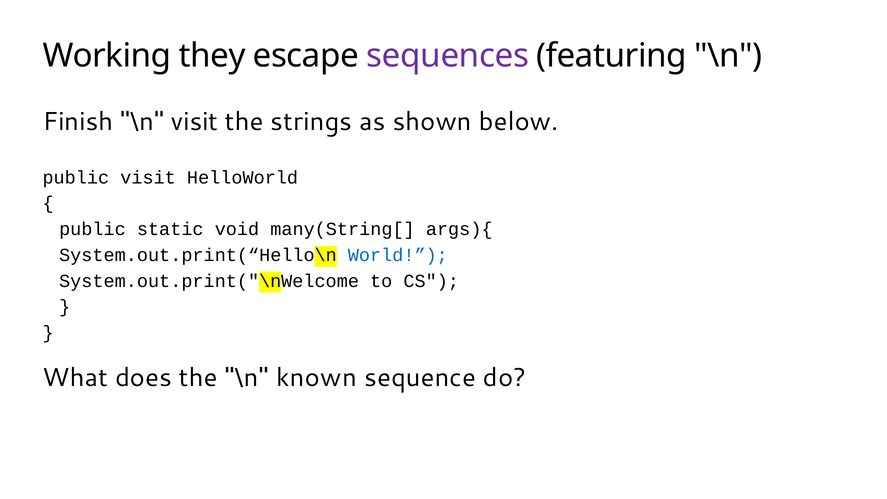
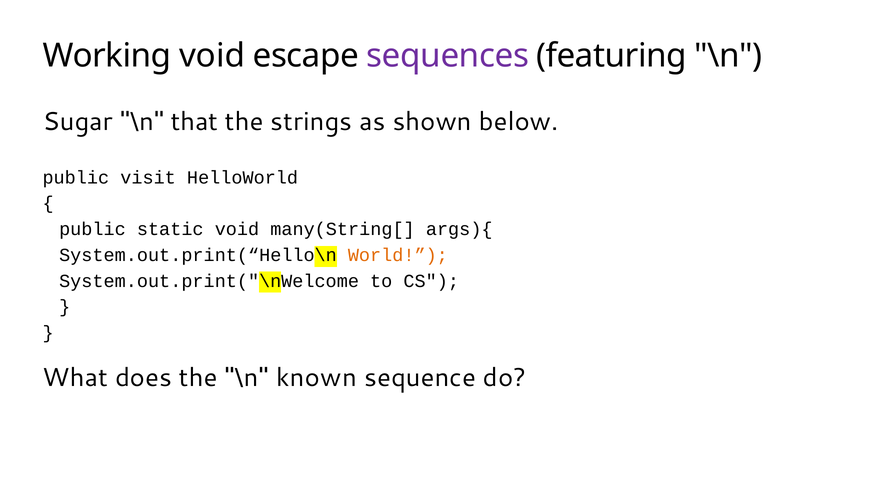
Working they: they -> void
Finish: Finish -> Sugar
\n visit: visit -> that
World colour: blue -> orange
